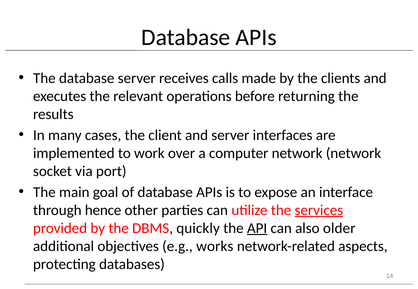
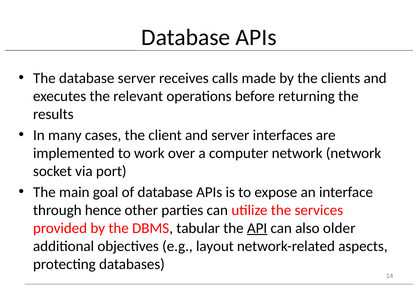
services underline: present -> none
quickly: quickly -> tabular
works: works -> layout
